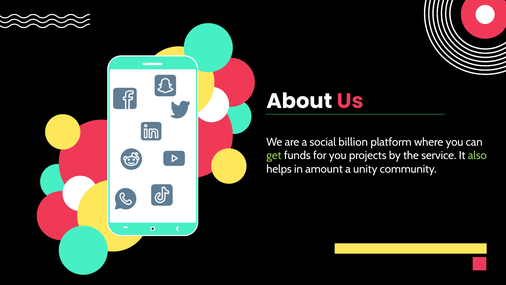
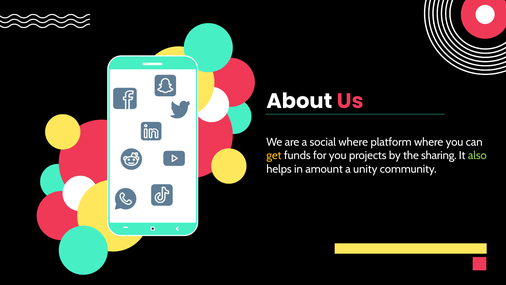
social billion: billion -> where
get colour: light green -> yellow
service: service -> sharing
